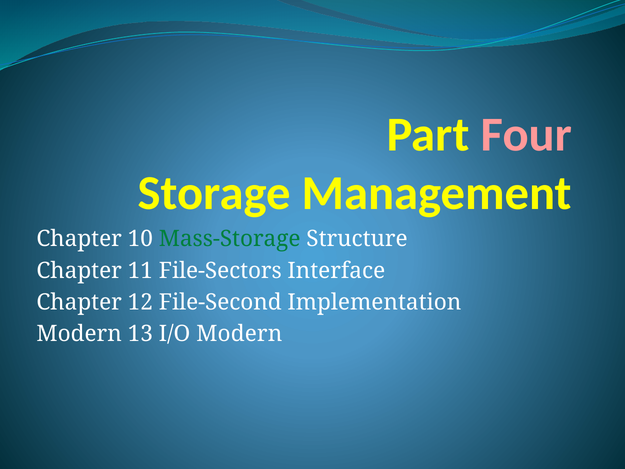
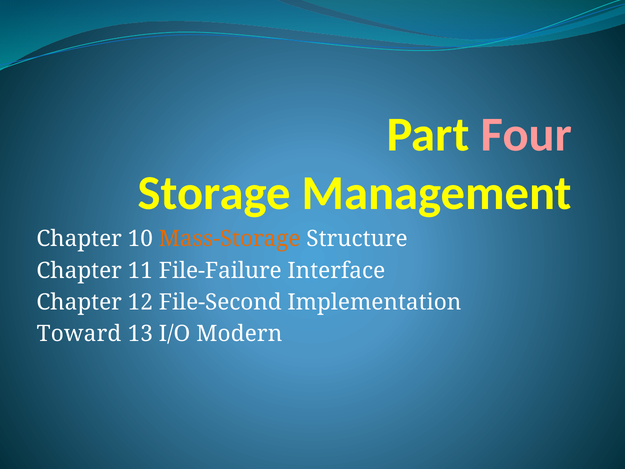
Mass-Storage colour: green -> orange
File-Sectors: File-Sectors -> File-Failure
Modern at (79, 334): Modern -> Toward
